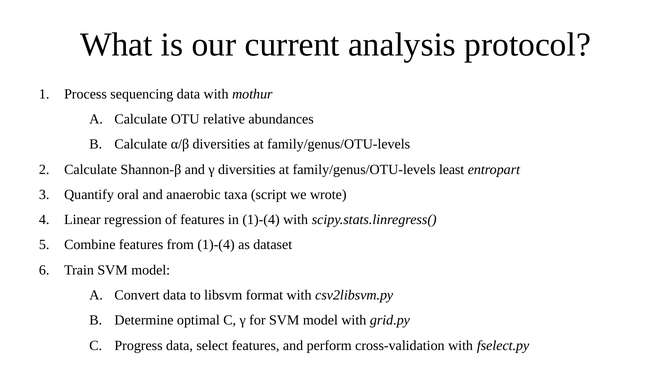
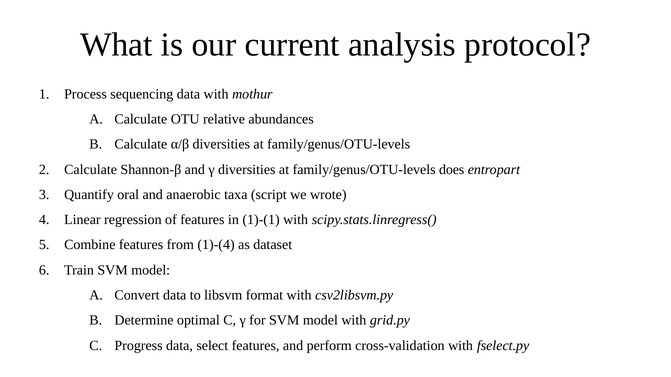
least: least -> does
in 1)-(4: 1)-(4 -> 1)-(1
